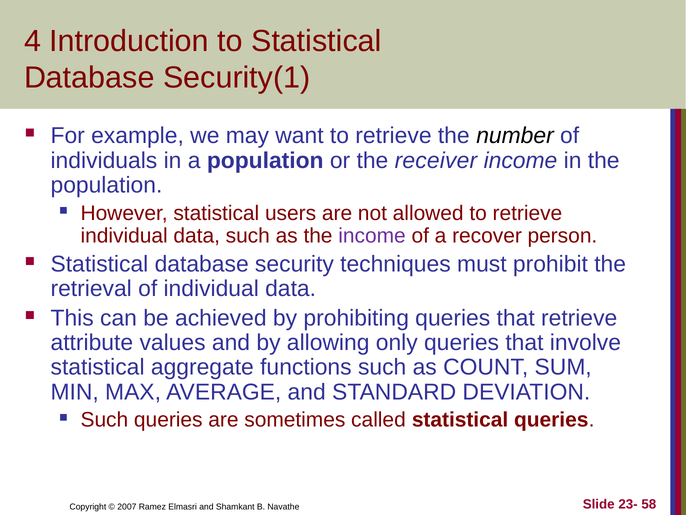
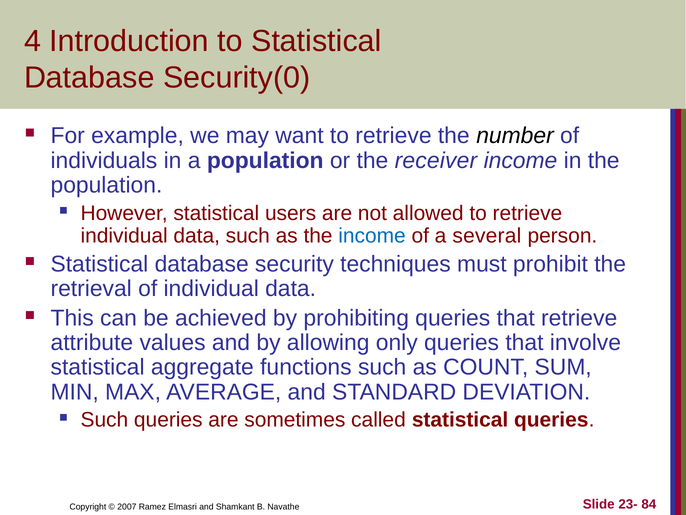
Security(1: Security(1 -> Security(0
income at (372, 236) colour: purple -> blue
recover: recover -> several
58: 58 -> 84
